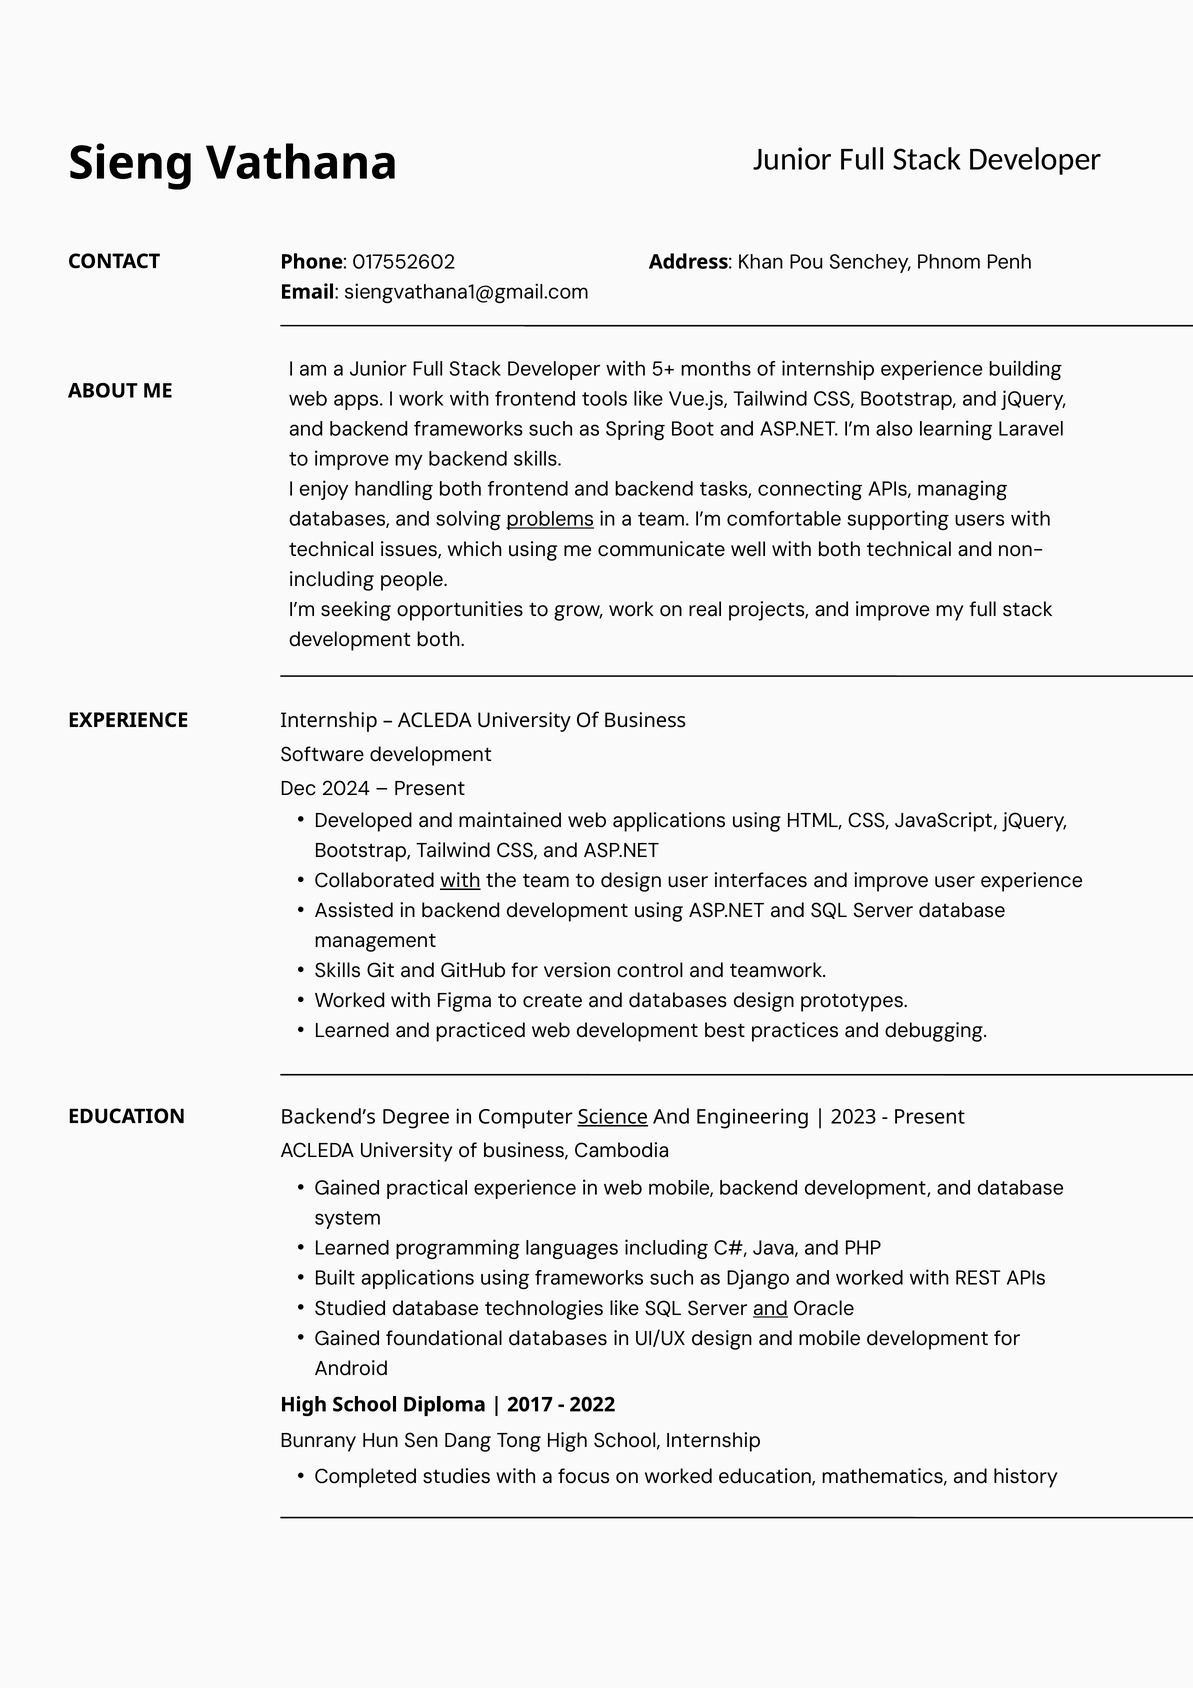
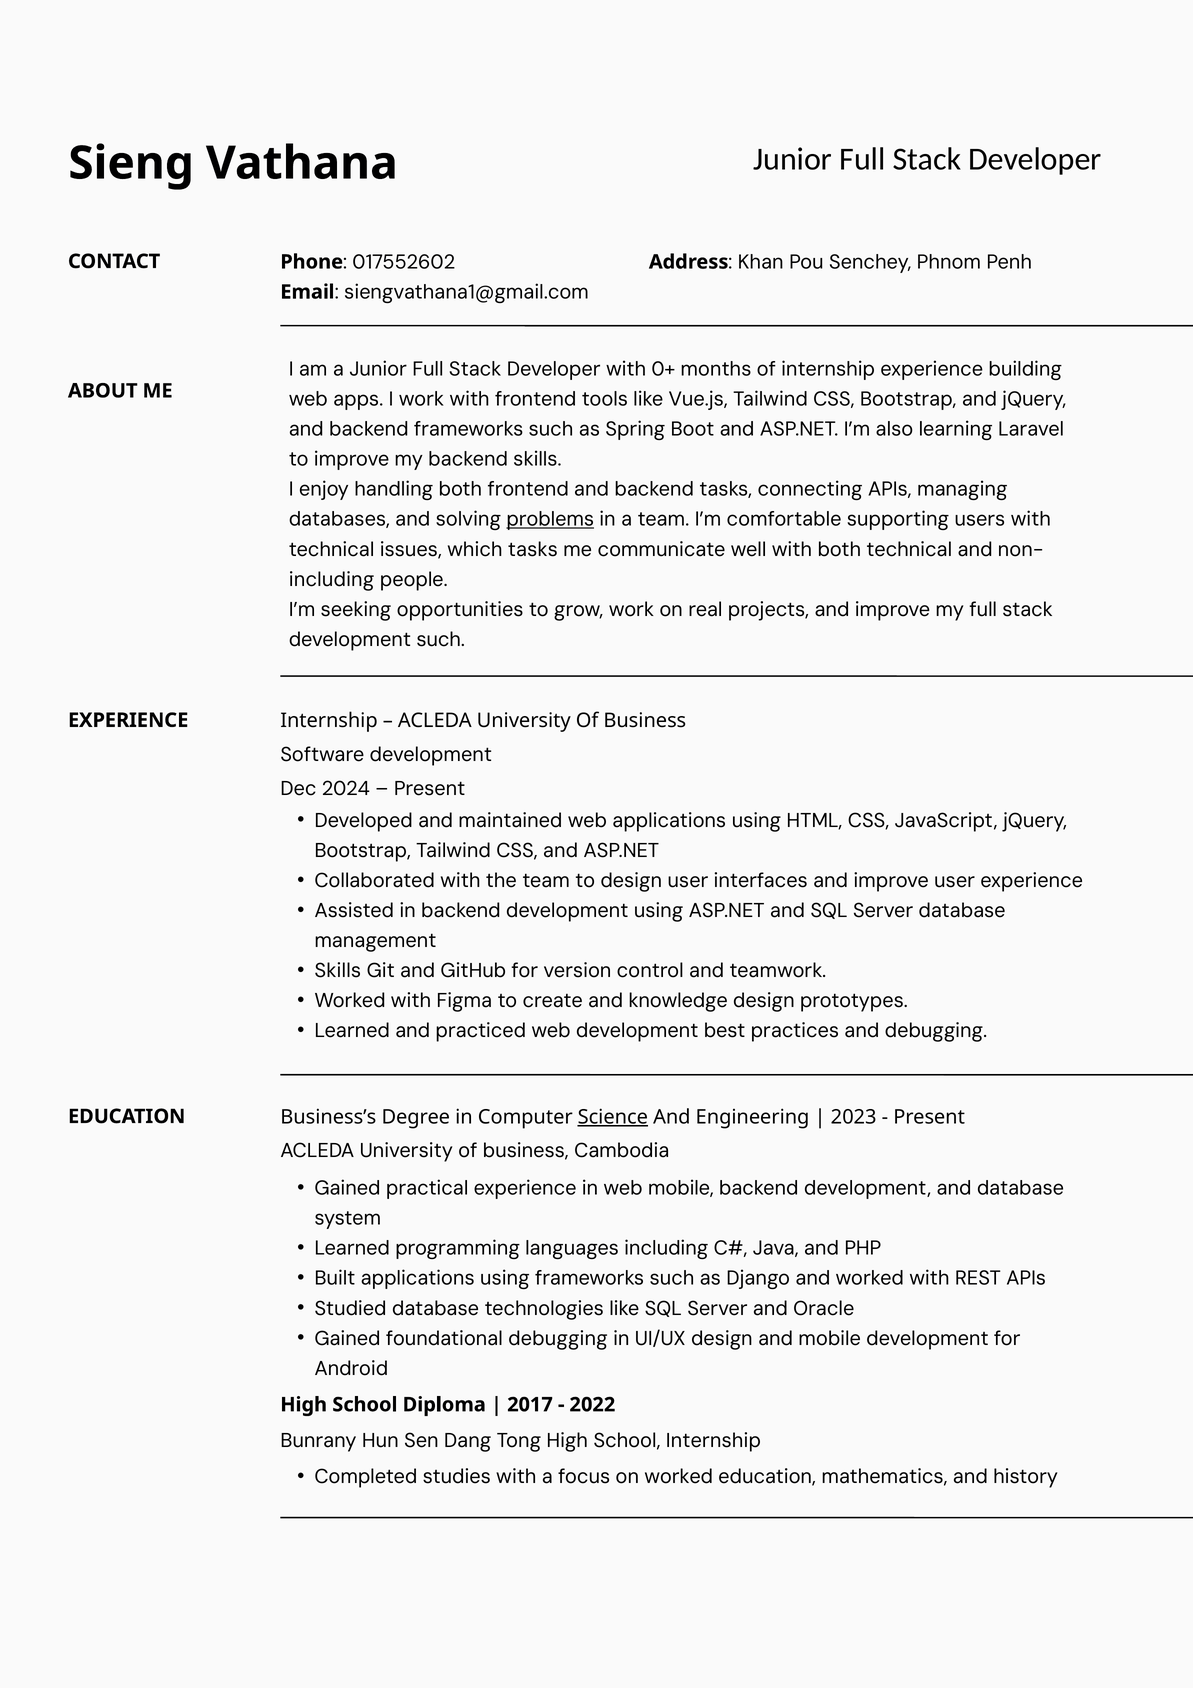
5+: 5+ -> 0+
which using: using -> tasks
development both: both -> such
with at (460, 881) underline: present -> none
and databases: databases -> knowledge
Backend’s: Backend’s -> Business’s
and at (770, 1309) underline: present -> none
foundational databases: databases -> debugging
